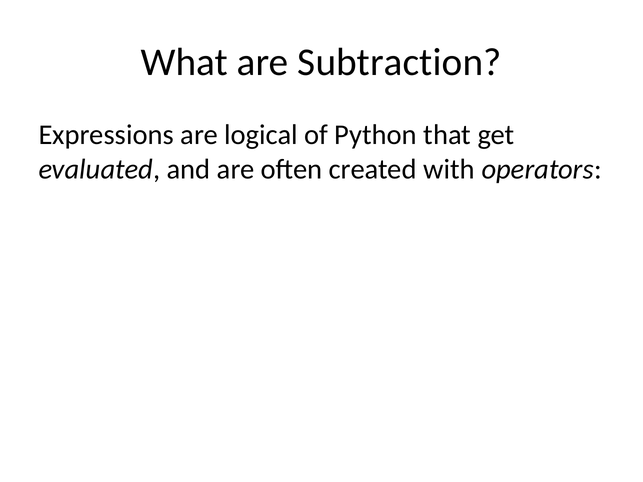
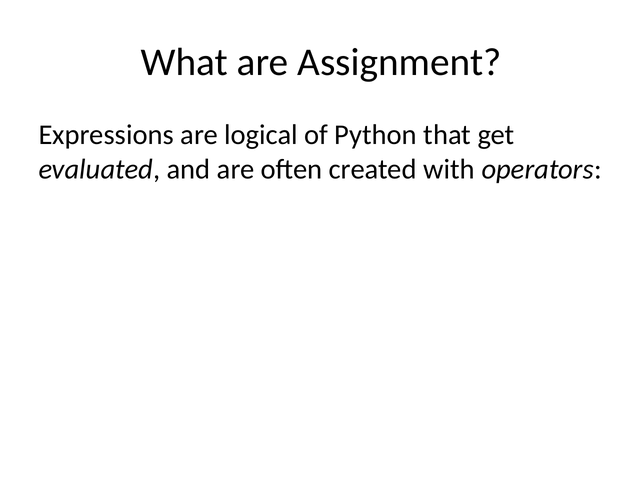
Subtraction: Subtraction -> Assignment
